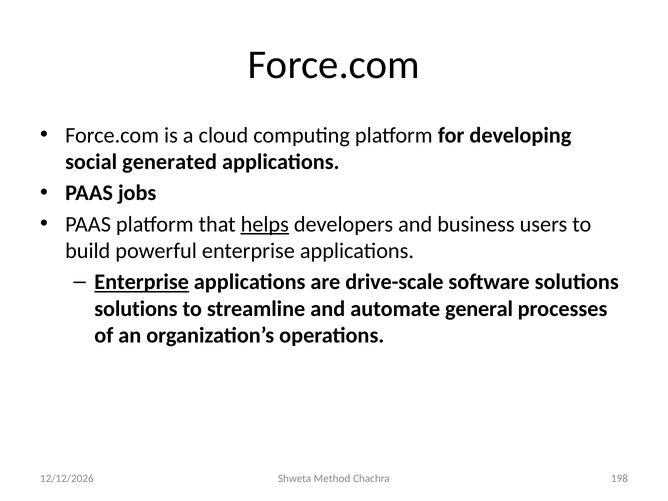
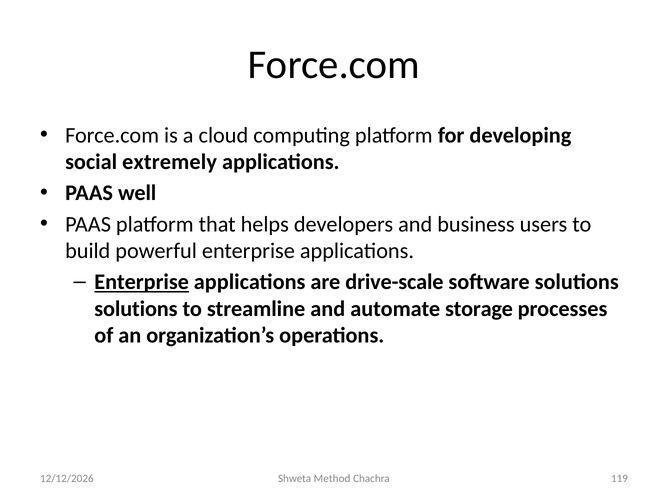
generated: generated -> extremely
jobs: jobs -> well
helps underline: present -> none
general: general -> storage
198: 198 -> 119
